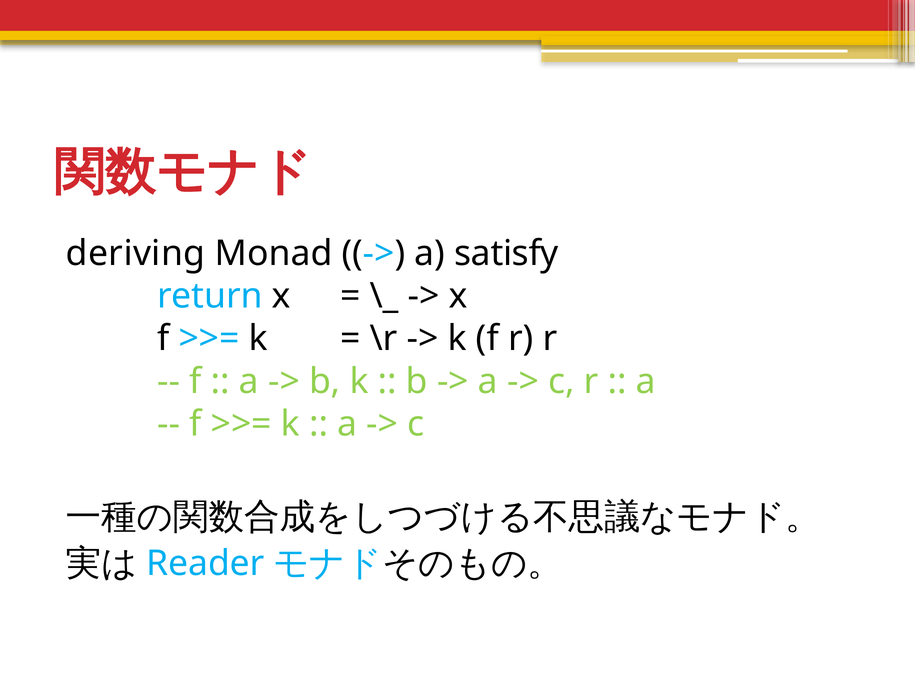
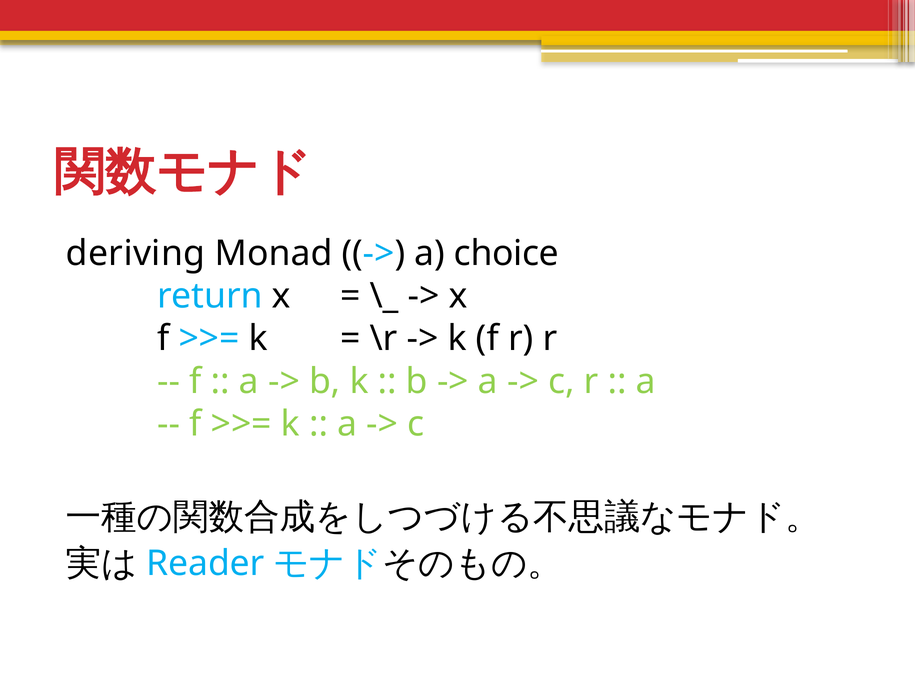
satisfy: satisfy -> choice
